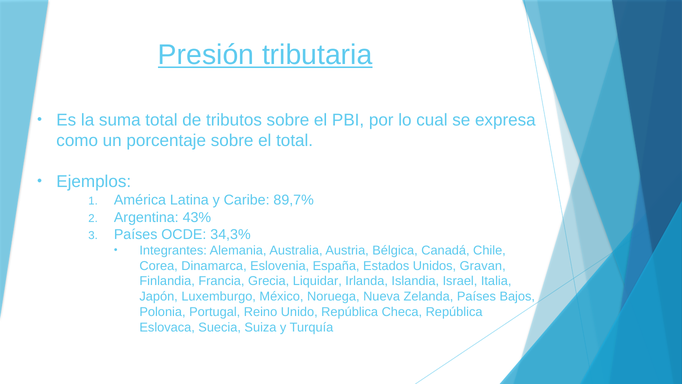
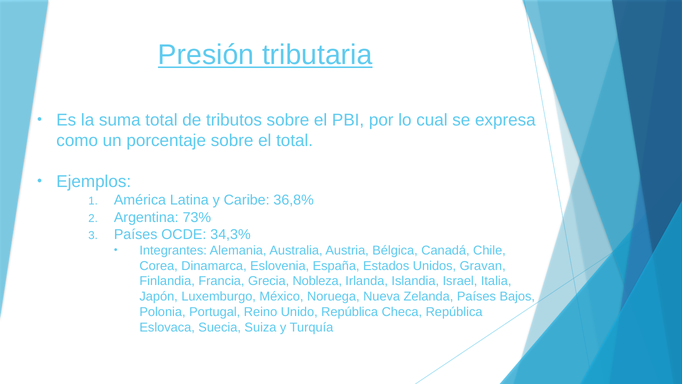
89,7%: 89,7% -> 36,8%
43%: 43% -> 73%
Liquidar: Liquidar -> Nobleza
